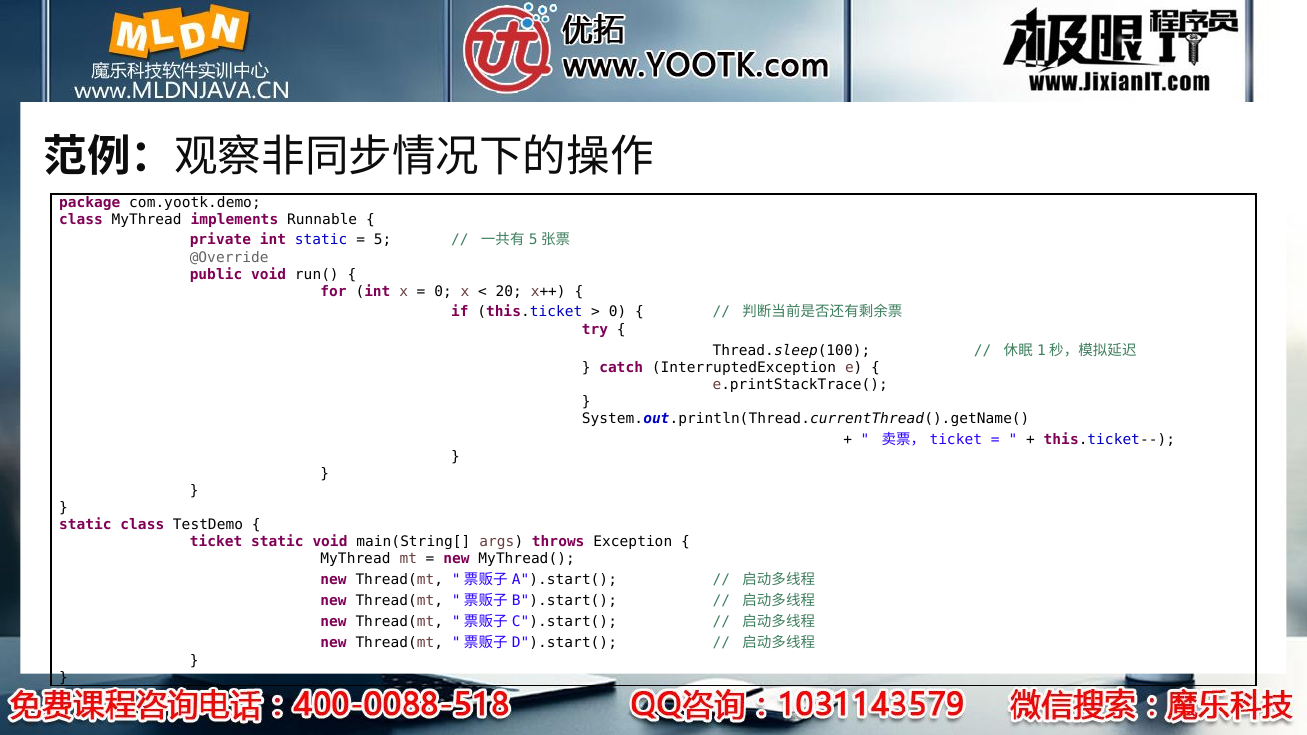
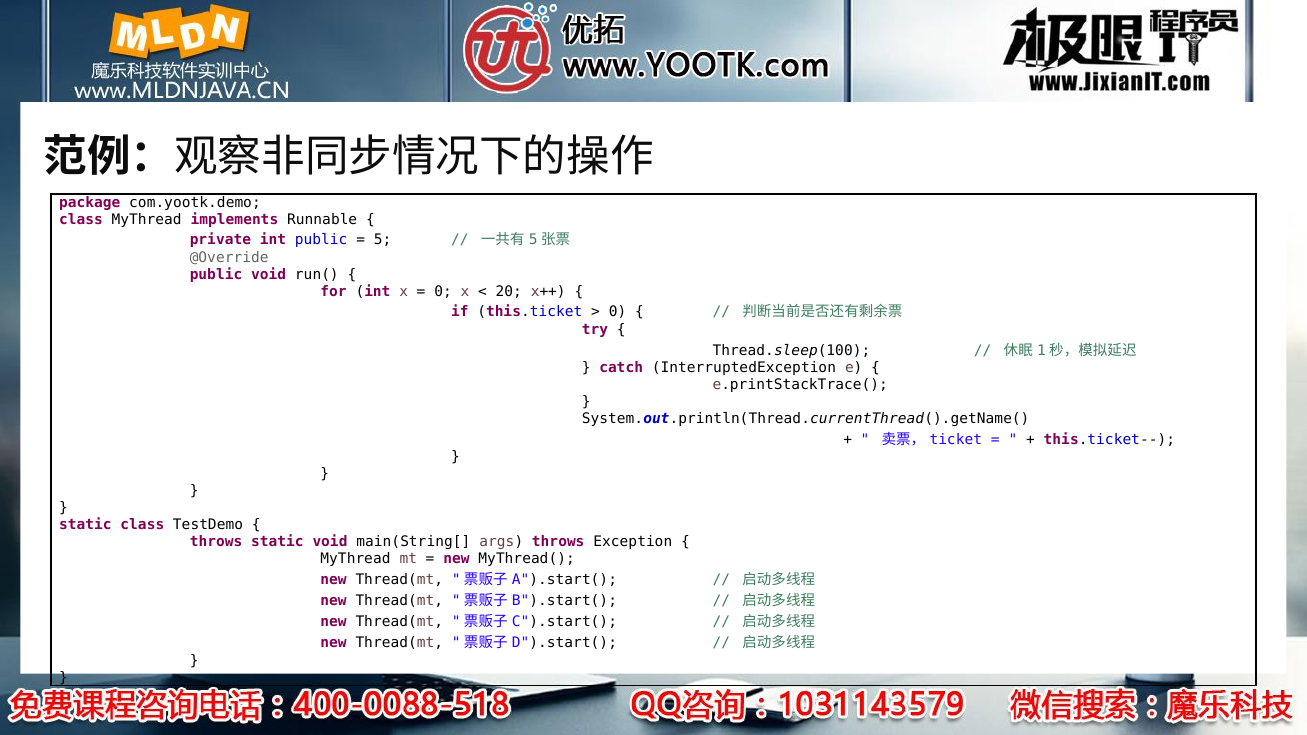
int static: static -> public
ticket at (216, 542): ticket -> throws
